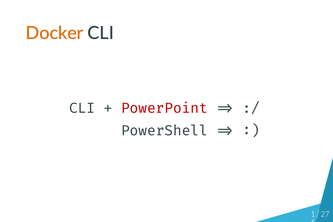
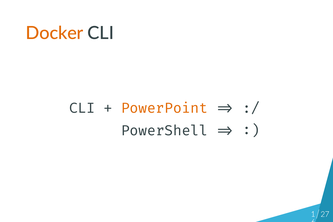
PowerPoint colour: red -> orange
